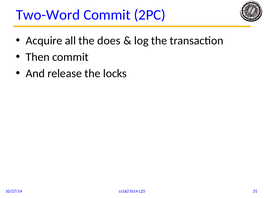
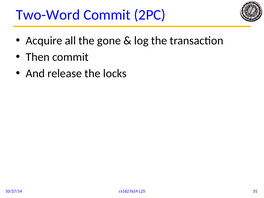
does: does -> gone
